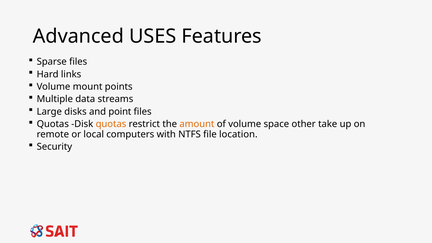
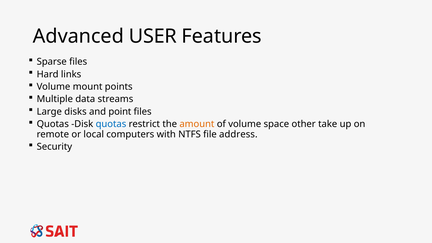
USES: USES -> USER
quotas at (111, 124) colour: orange -> blue
location: location -> address
